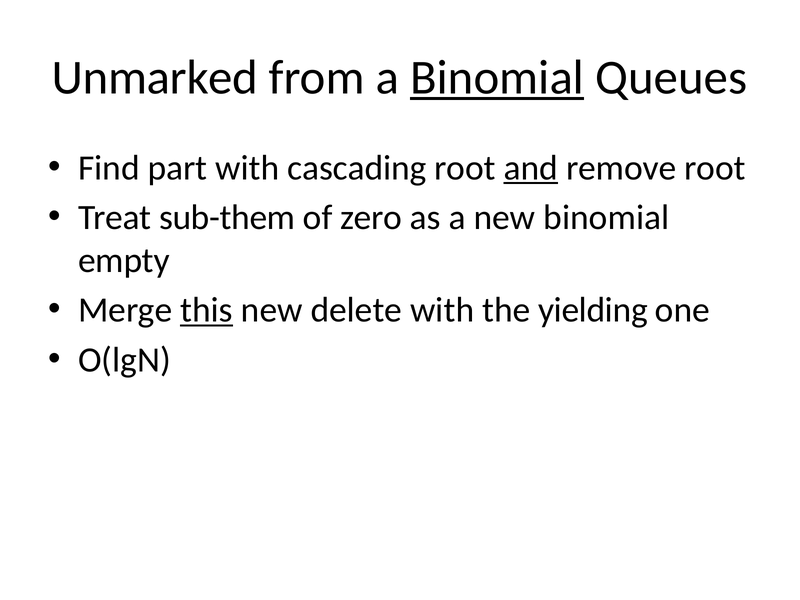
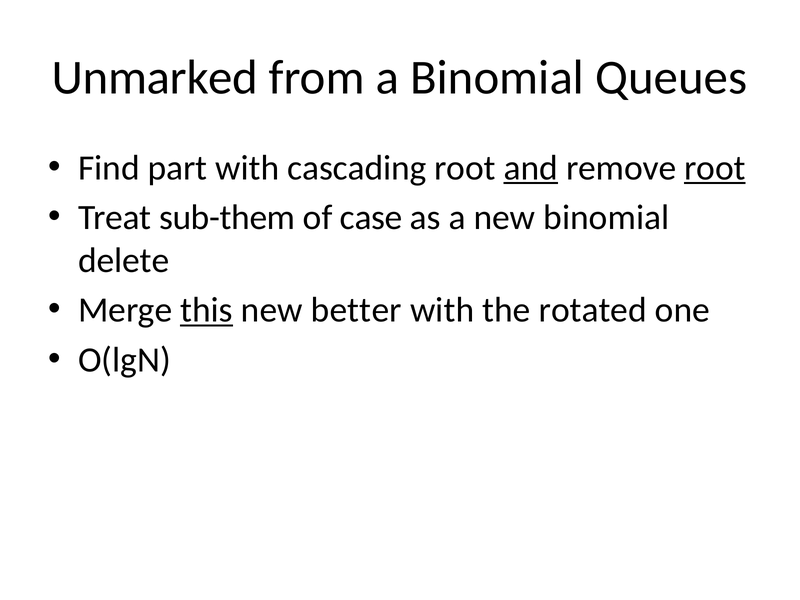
Binomial at (497, 77) underline: present -> none
root at (715, 168) underline: none -> present
zero: zero -> case
empty: empty -> delete
delete: delete -> better
yielding: yielding -> rotated
